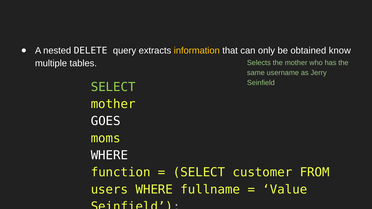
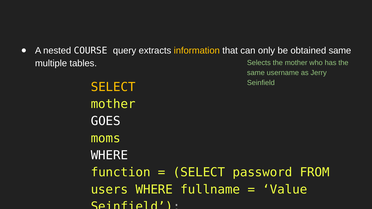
DELETE: DELETE -> COURSE
obtained know: know -> same
SELECT at (113, 87) colour: light green -> yellow
customer: customer -> password
